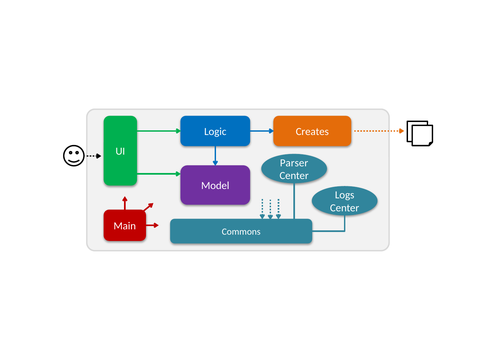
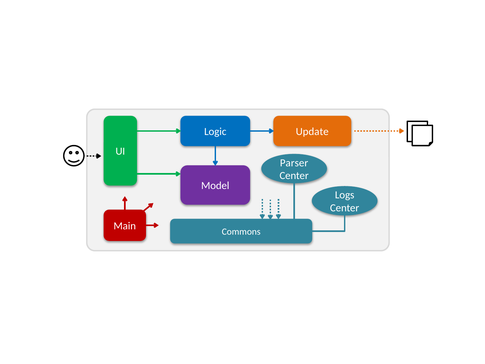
Creates: Creates -> Update
